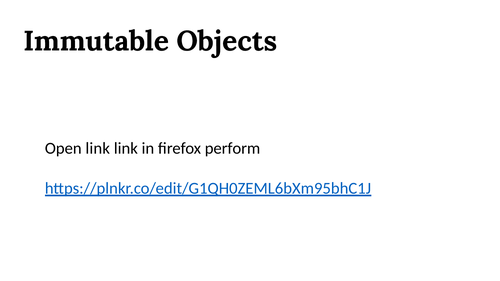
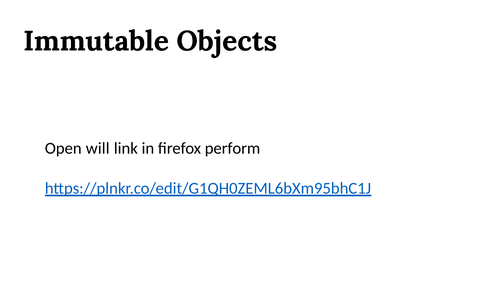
Open link: link -> will
